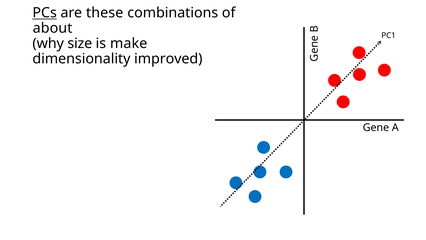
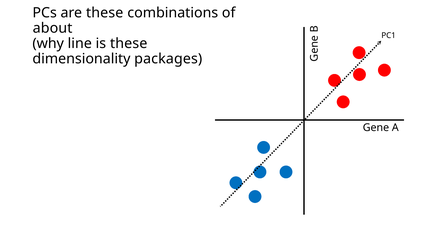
PCs underline: present -> none
size: size -> line
is make: make -> these
improved: improved -> packages
